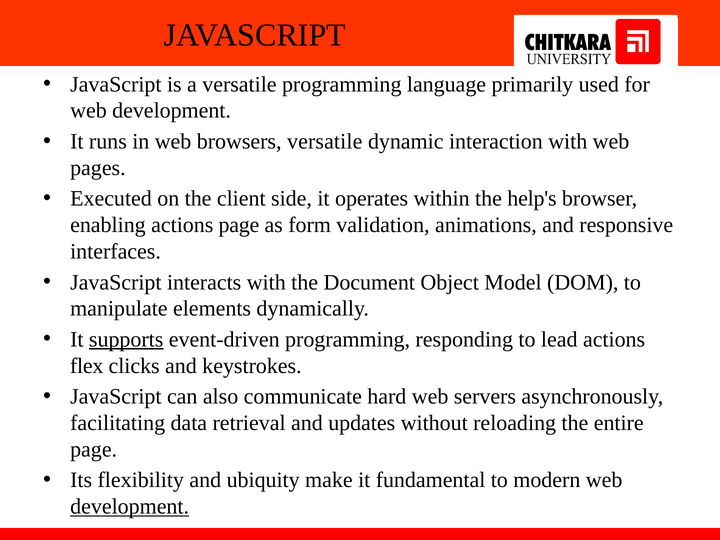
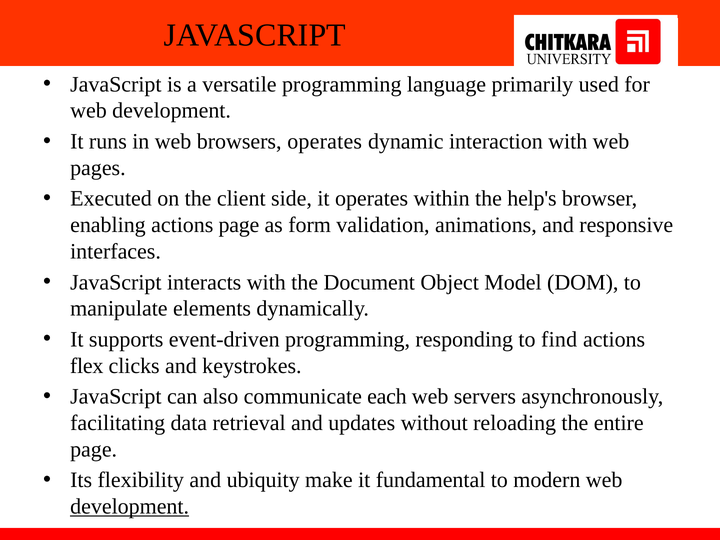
browsers versatile: versatile -> operates
supports underline: present -> none
lead: lead -> find
hard: hard -> each
